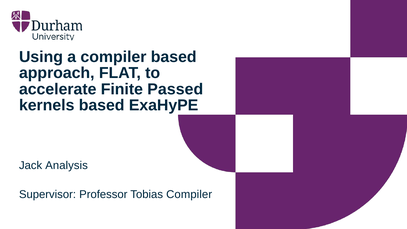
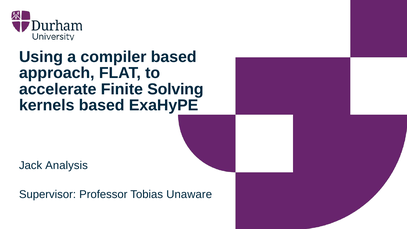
Passed: Passed -> Solving
Tobias Compiler: Compiler -> Unaware
